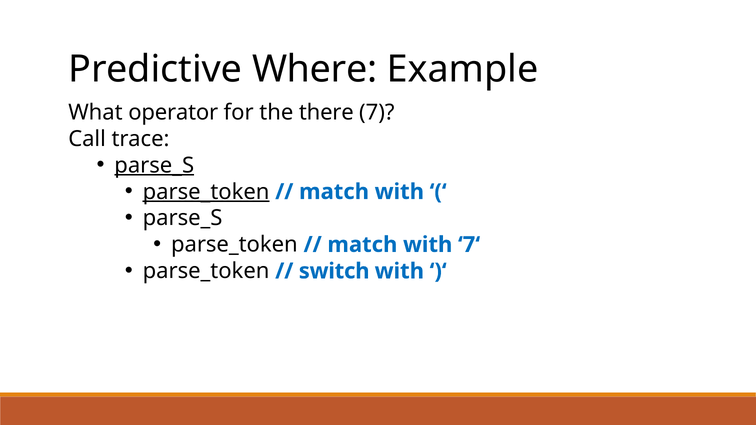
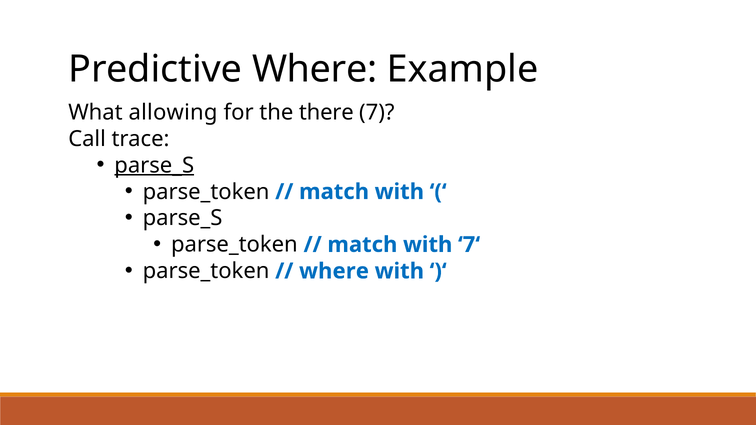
operator: operator -> allowing
parse_token at (206, 192) underline: present -> none
switch at (334, 271): switch -> where
